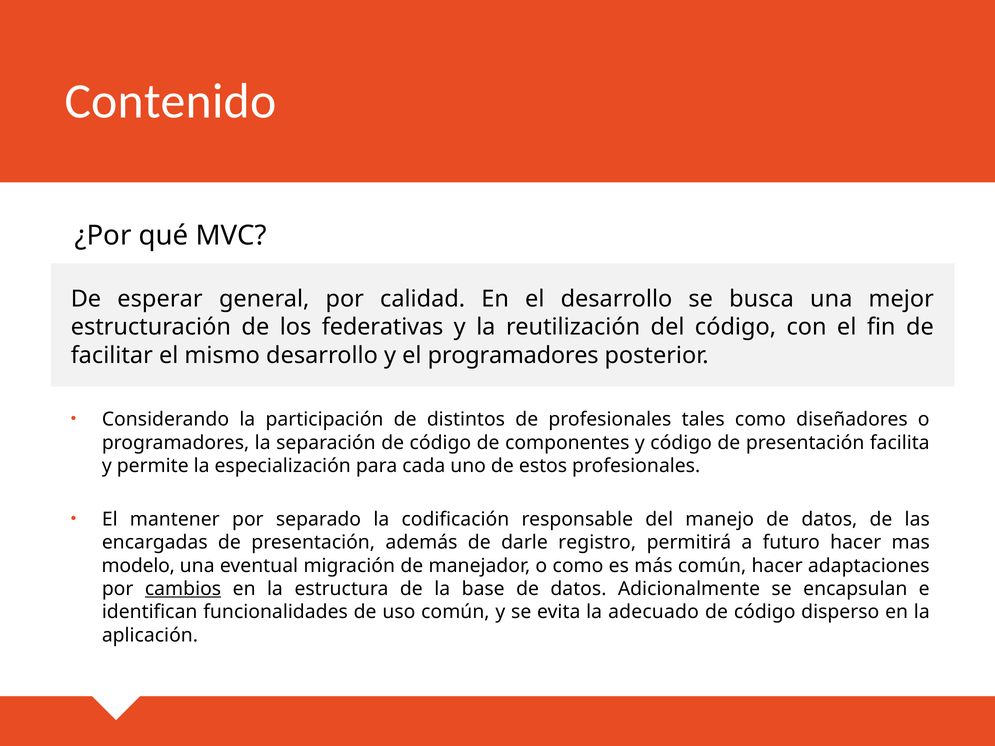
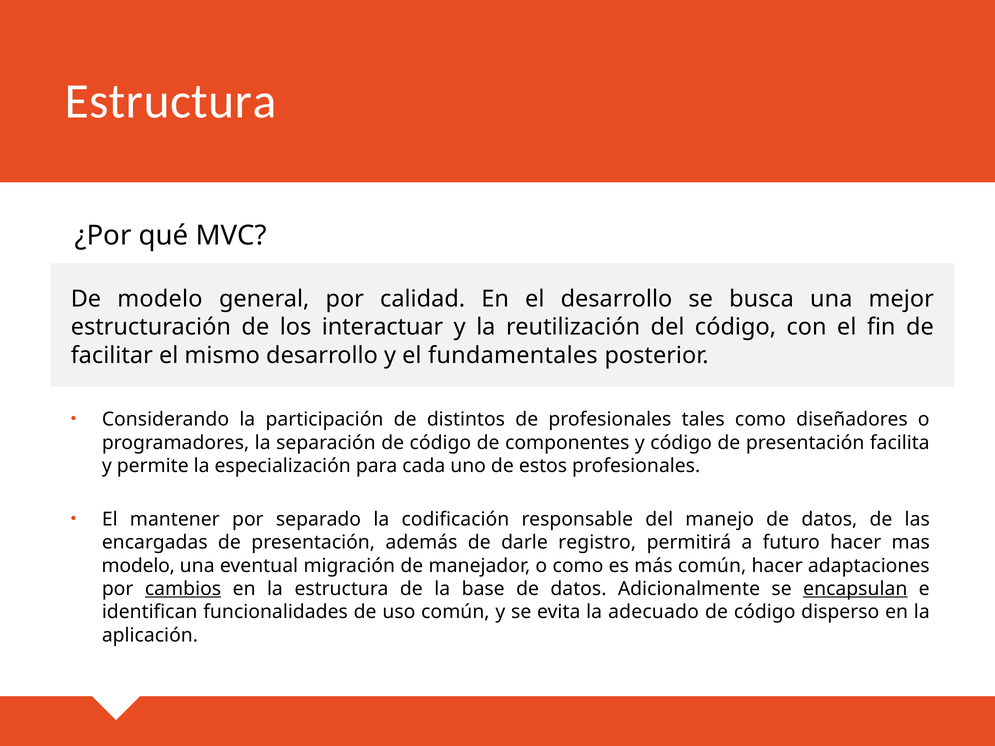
Contenido at (171, 101): Contenido -> Estructura
De esperar: esperar -> modelo
federativas: federativas -> interactuar
el programadores: programadores -> fundamentales
encapsulan underline: none -> present
